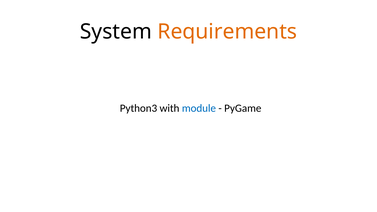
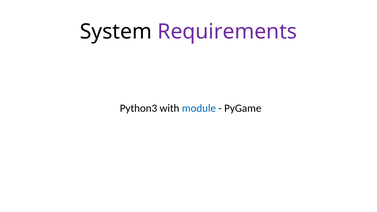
Requirements colour: orange -> purple
